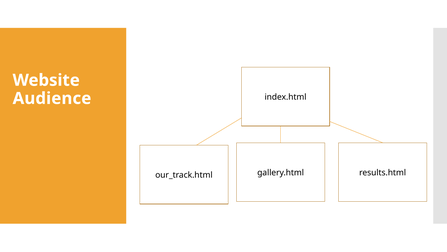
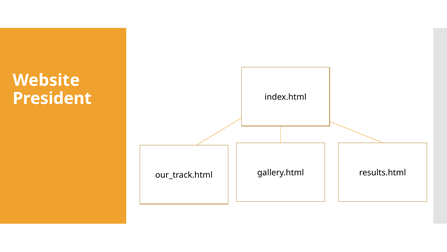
Audience: Audience -> President
